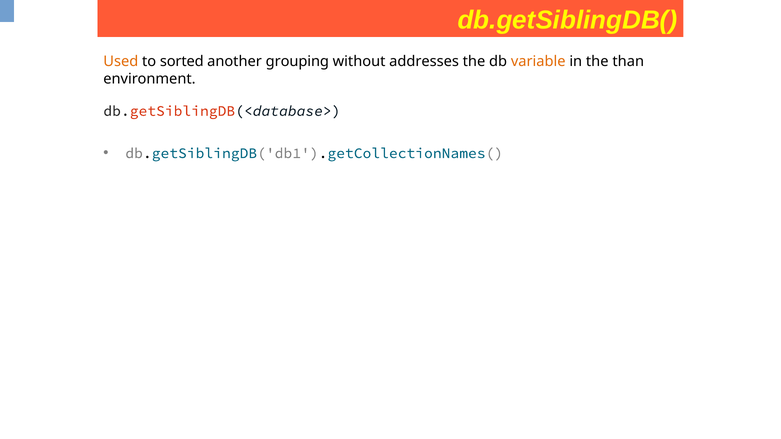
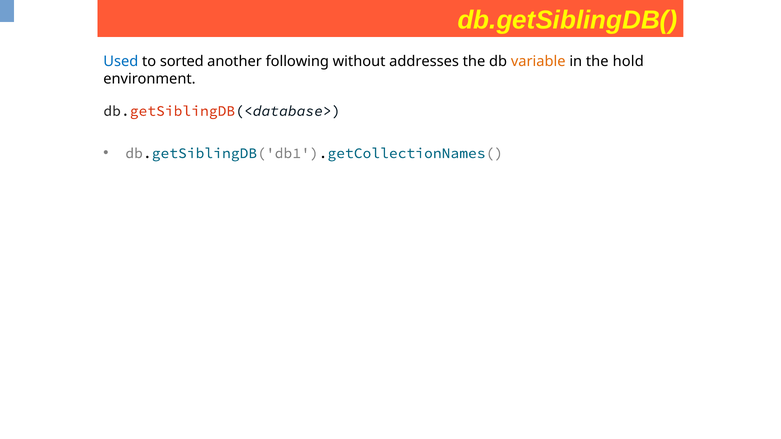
Used colour: orange -> blue
grouping: grouping -> following
than: than -> hold
